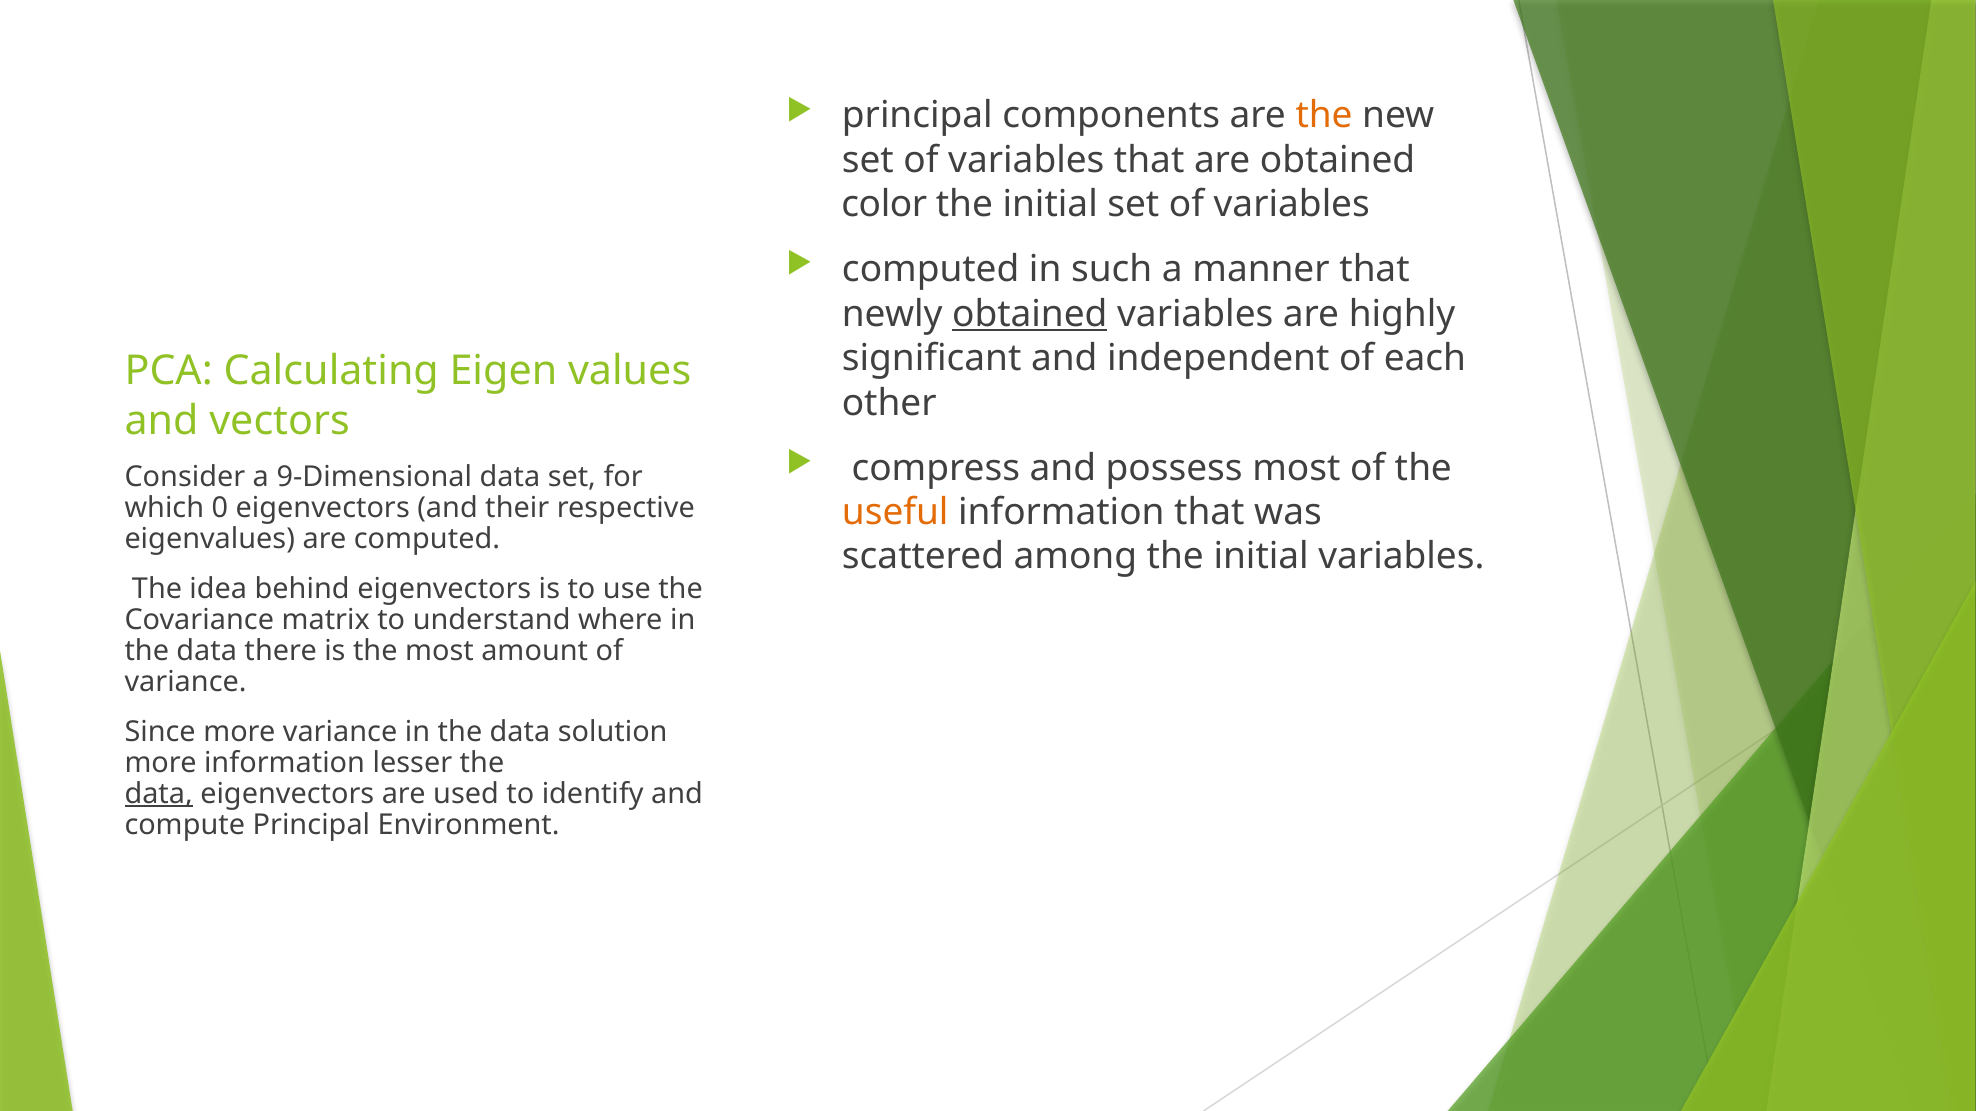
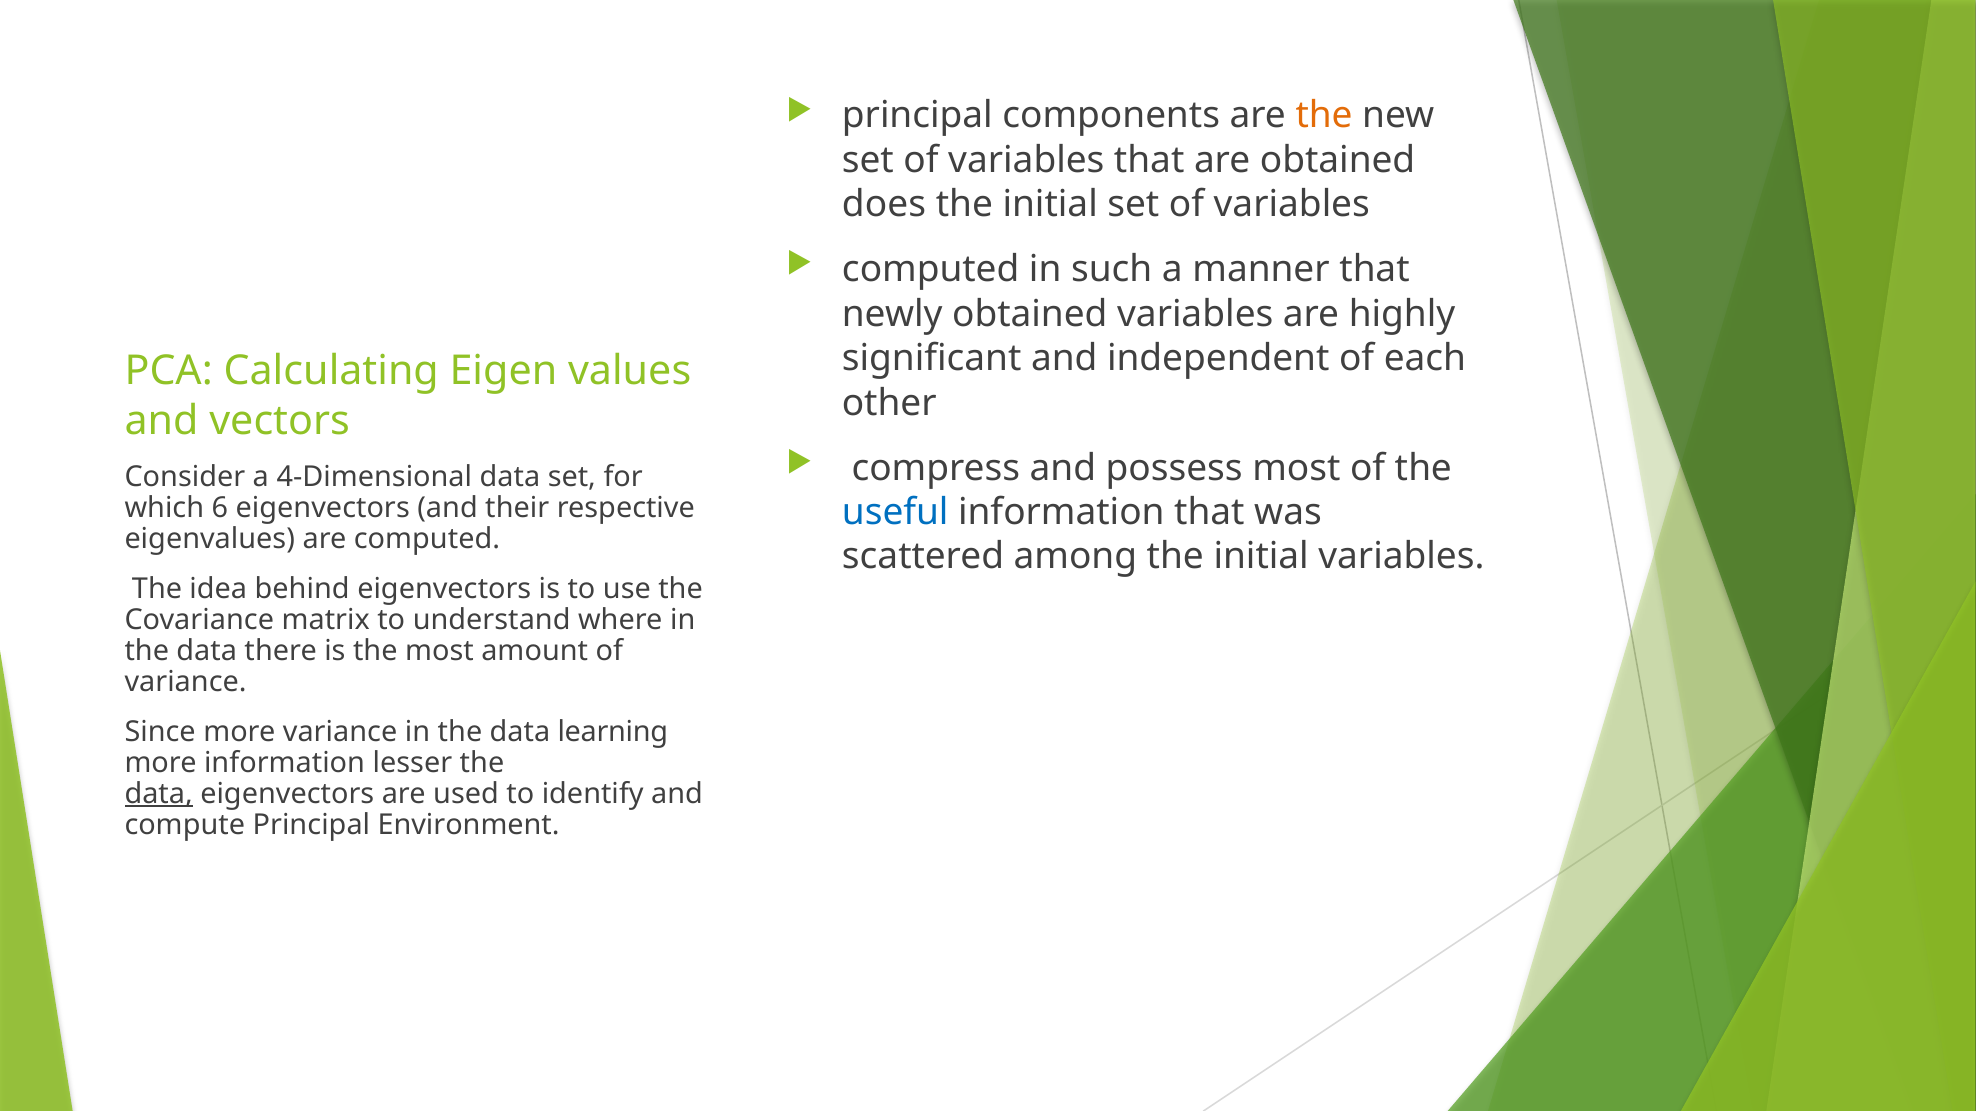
color: color -> does
obtained at (1030, 314) underline: present -> none
9-Dimensional: 9-Dimensional -> 4-Dimensional
0: 0 -> 6
useful colour: orange -> blue
solution: solution -> learning
